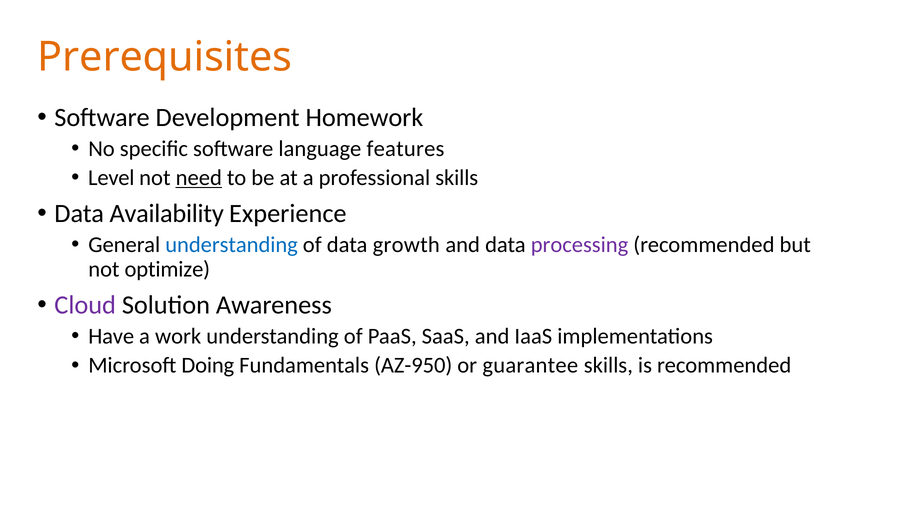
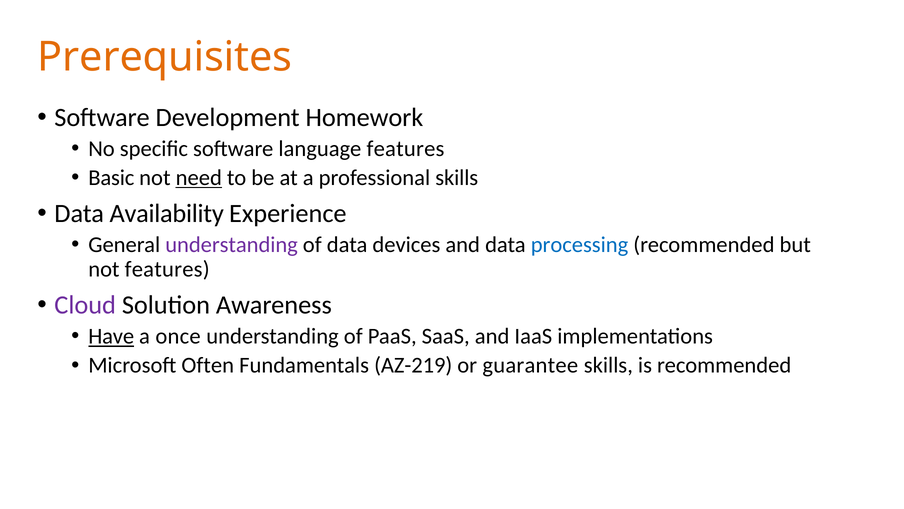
Level: Level -> Basic
understanding at (232, 245) colour: blue -> purple
growth: growth -> devices
processing colour: purple -> blue
not optimize: optimize -> features
Have underline: none -> present
work: work -> once
Doing: Doing -> Often
AZ-950: AZ-950 -> AZ-219
